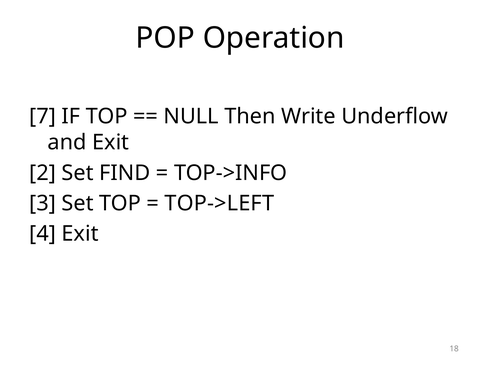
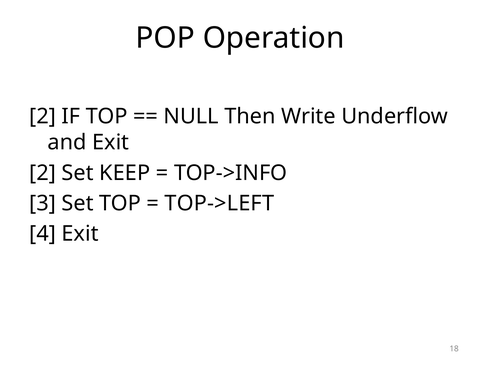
7 at (43, 116): 7 -> 2
FIND: FIND -> KEEP
